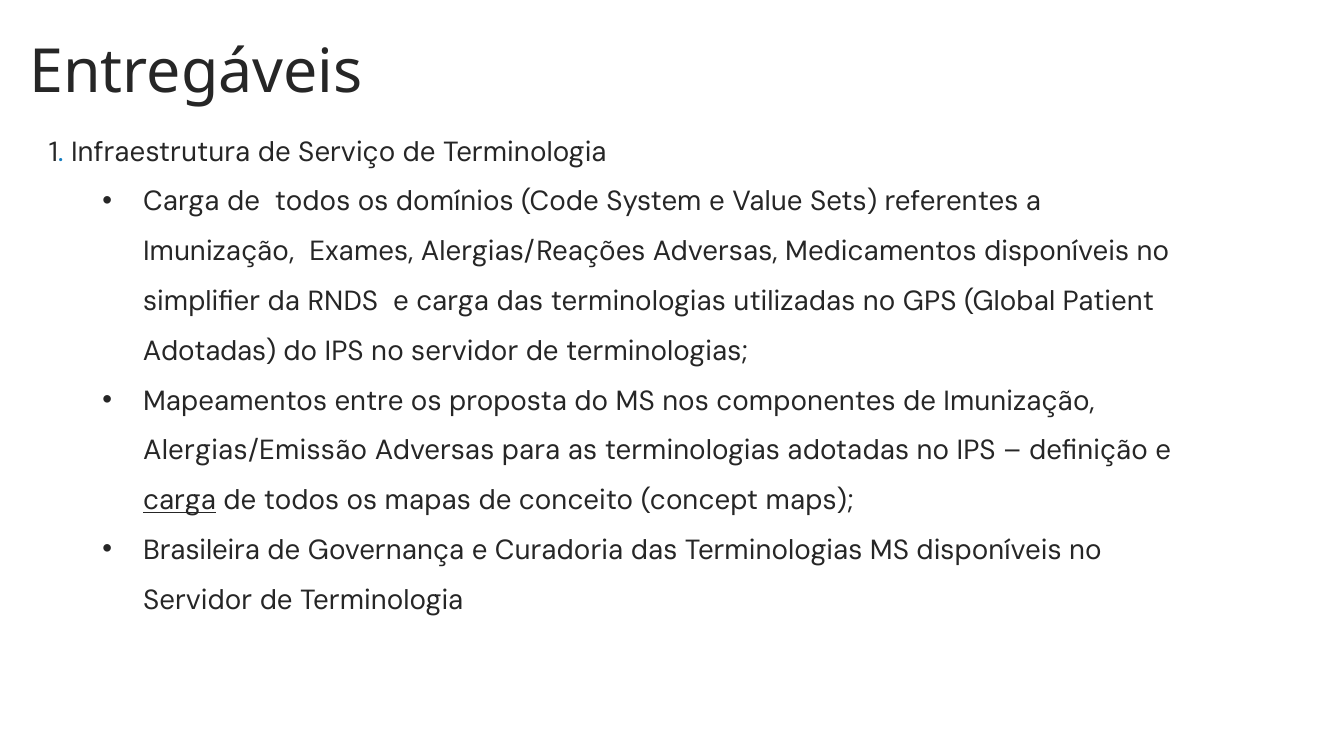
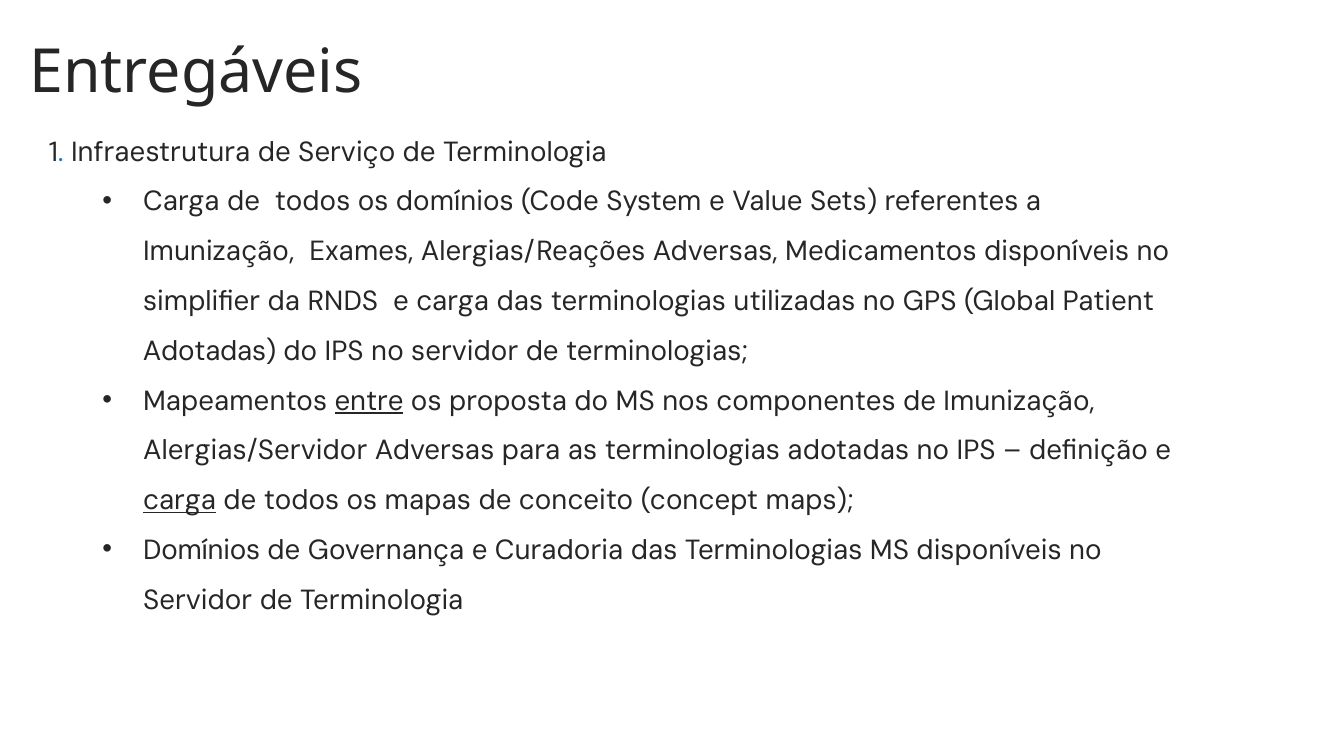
entre underline: none -> present
Alergias/Emissão: Alergias/Emissão -> Alergias/Servidor
Brasileira at (202, 551): Brasileira -> Domínios
